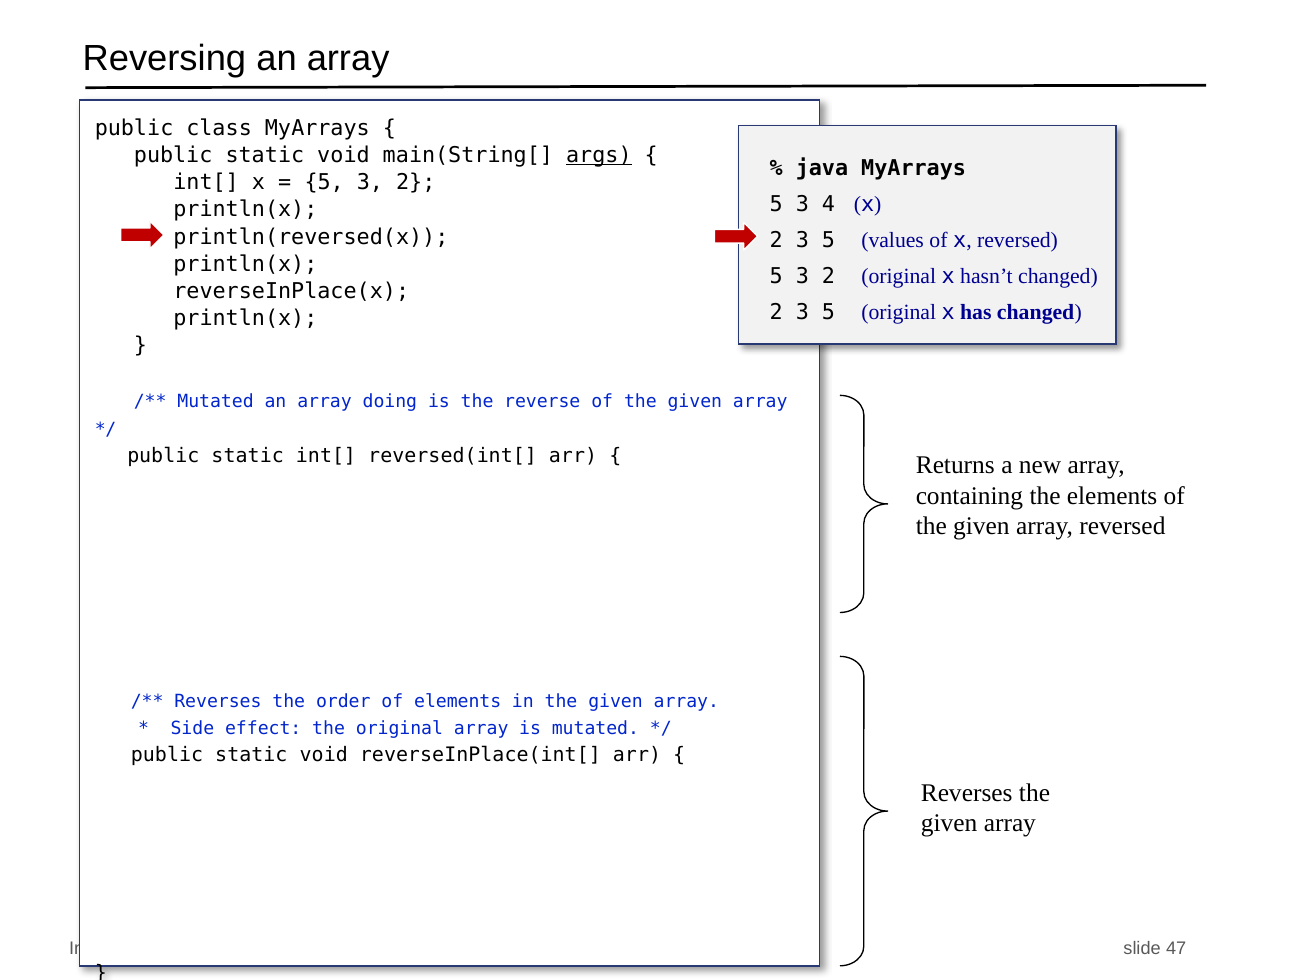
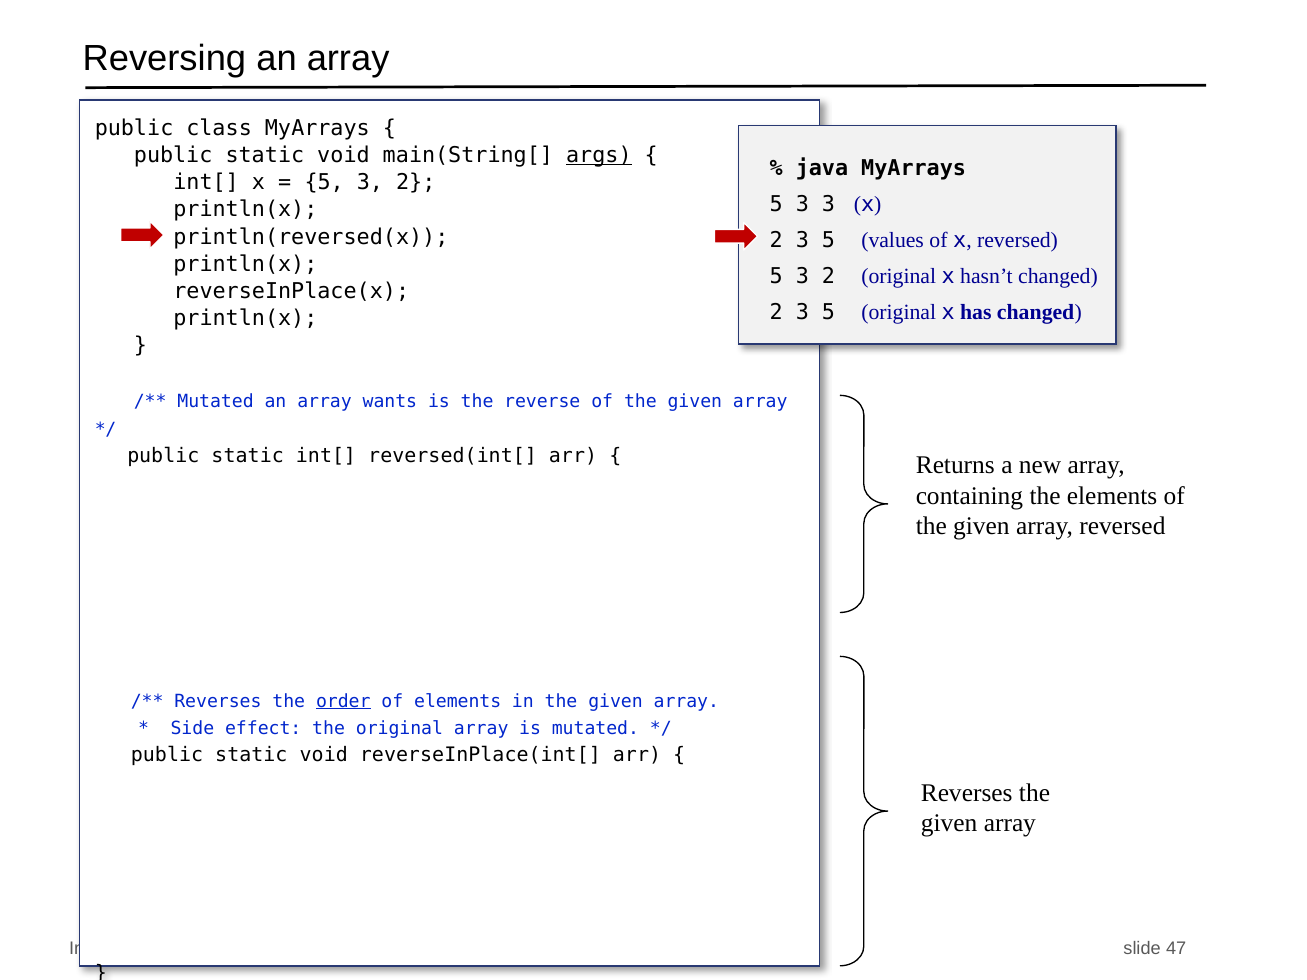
3 4: 4 -> 3
doing: doing -> wants
order underline: none -> present
